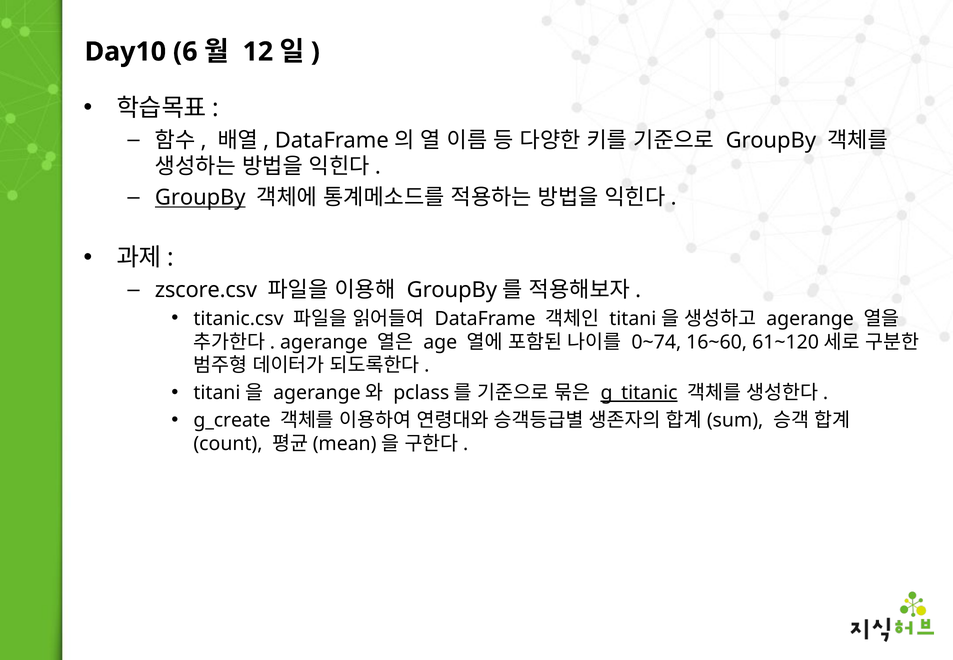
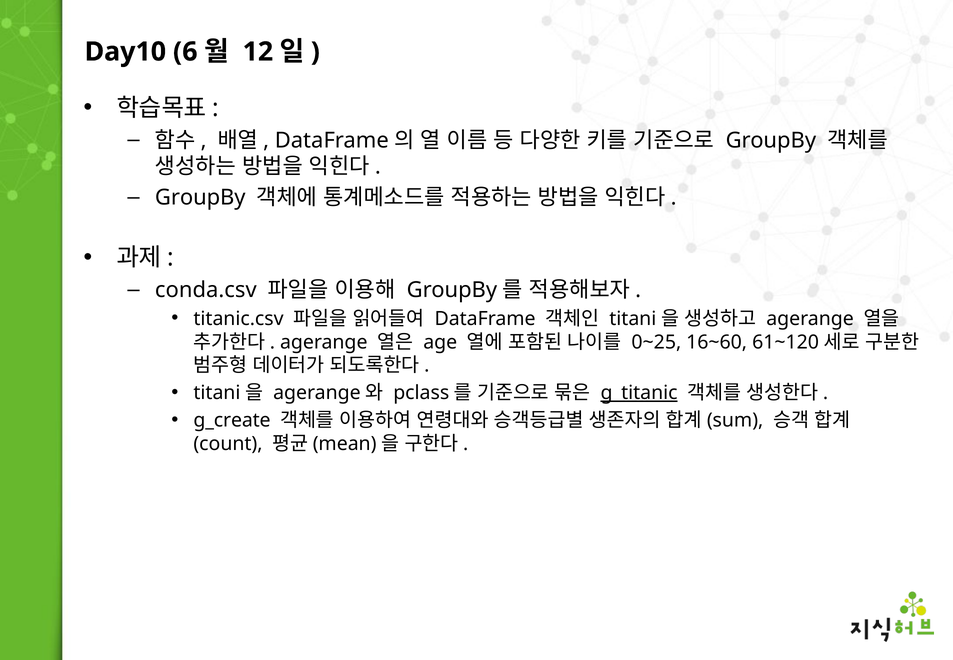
GroupBy at (200, 197) underline: present -> none
zscore.csv: zscore.csv -> conda.csv
0~74: 0~74 -> 0~25
